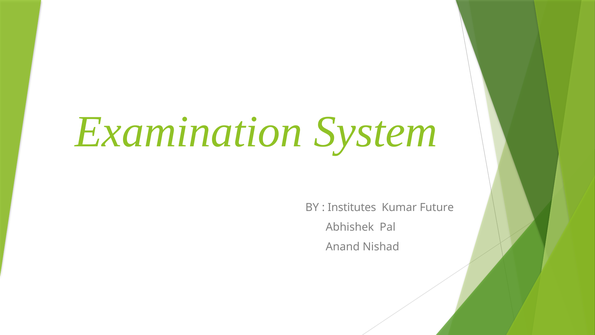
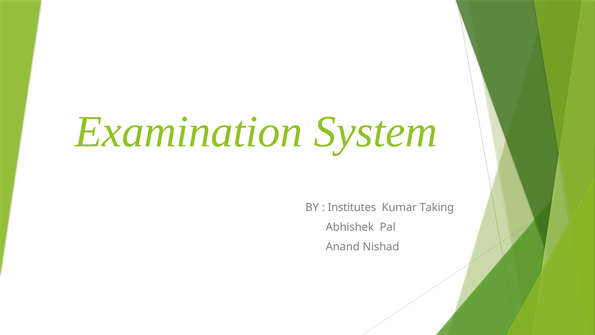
Future: Future -> Taking
